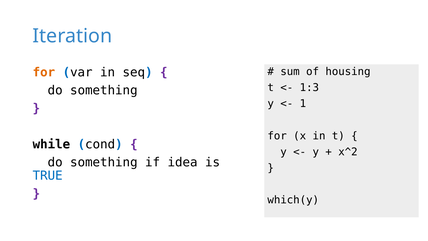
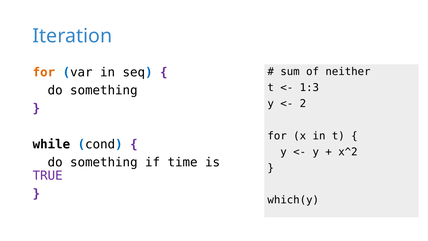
housing: housing -> neither
1: 1 -> 2
idea: idea -> time
TRUE colour: blue -> purple
